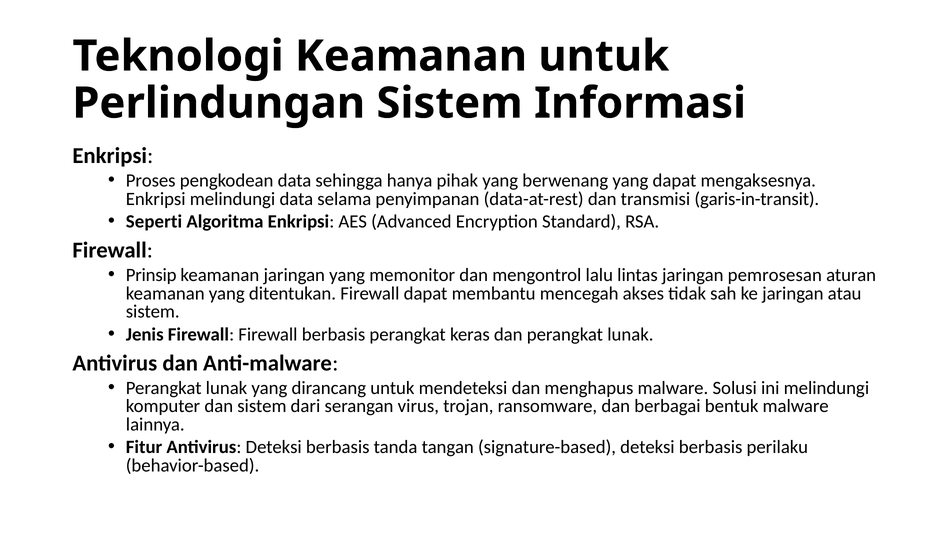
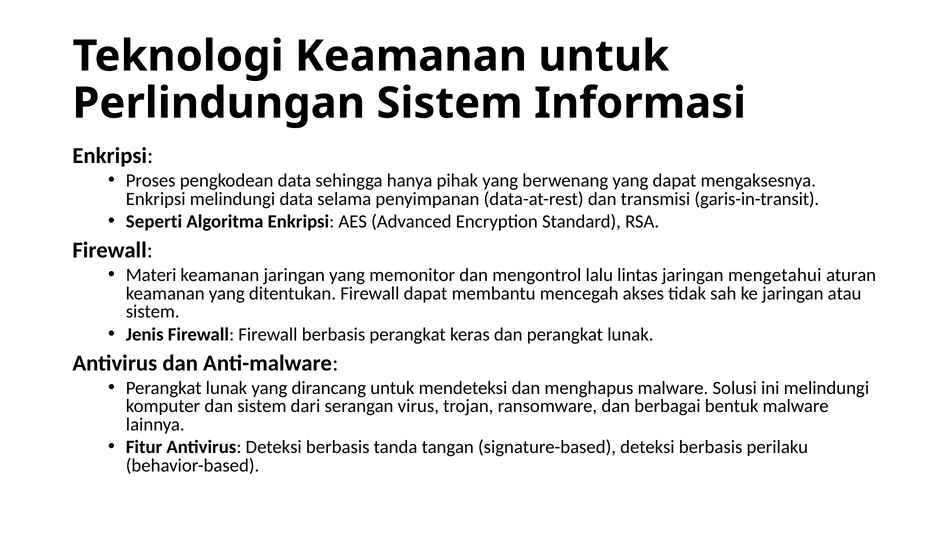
Prinsip: Prinsip -> Materi
pemrosesan: pemrosesan -> mengetahui
